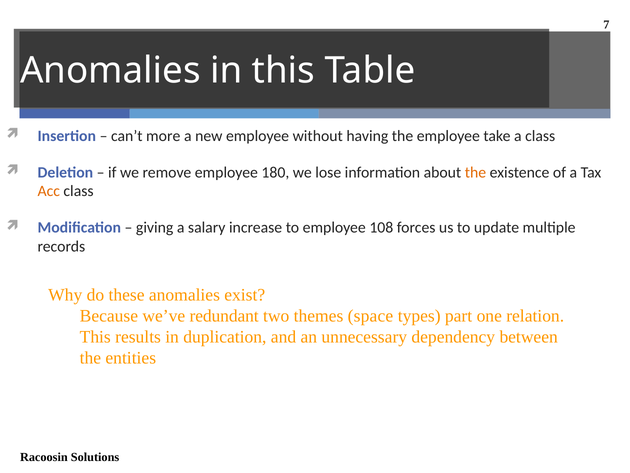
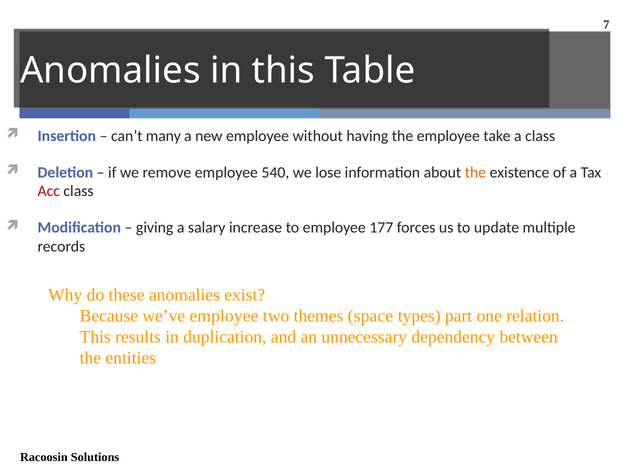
more: more -> many
180: 180 -> 540
Acc colour: orange -> red
108: 108 -> 177
we’ve redundant: redundant -> employee
